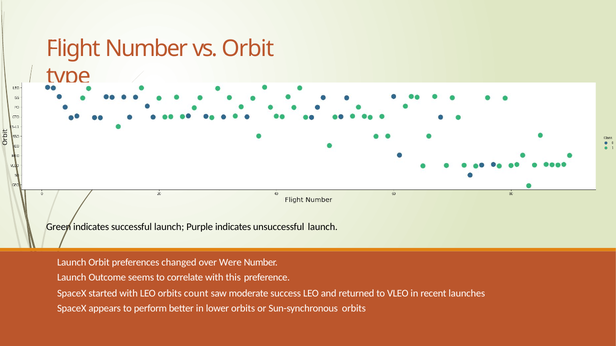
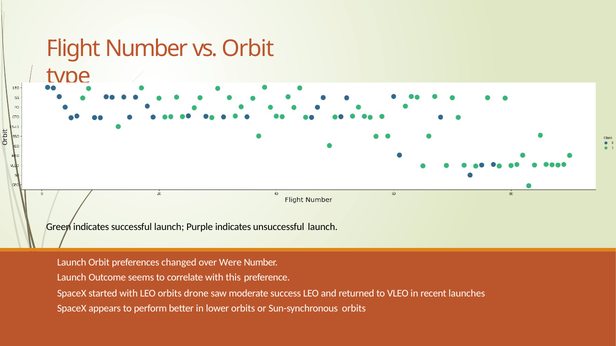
count: count -> drone
